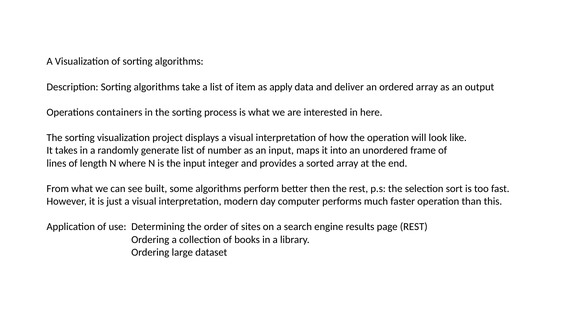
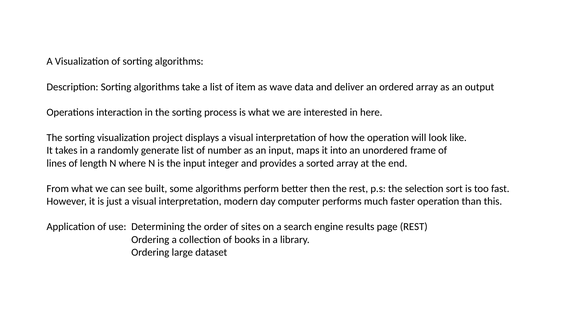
apply: apply -> wave
containers: containers -> interaction
